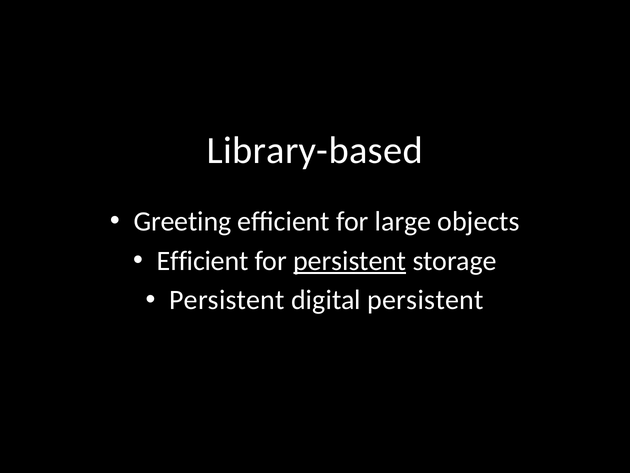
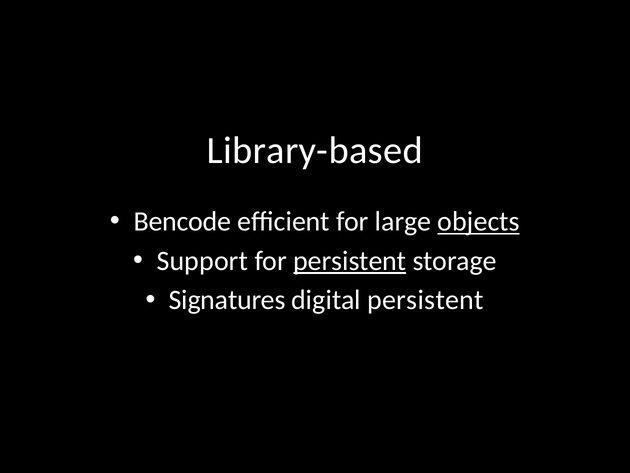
Greeting: Greeting -> Bencode
objects underline: none -> present
Efficient at (203, 261): Efficient -> Support
Persistent at (227, 300): Persistent -> Signatures
